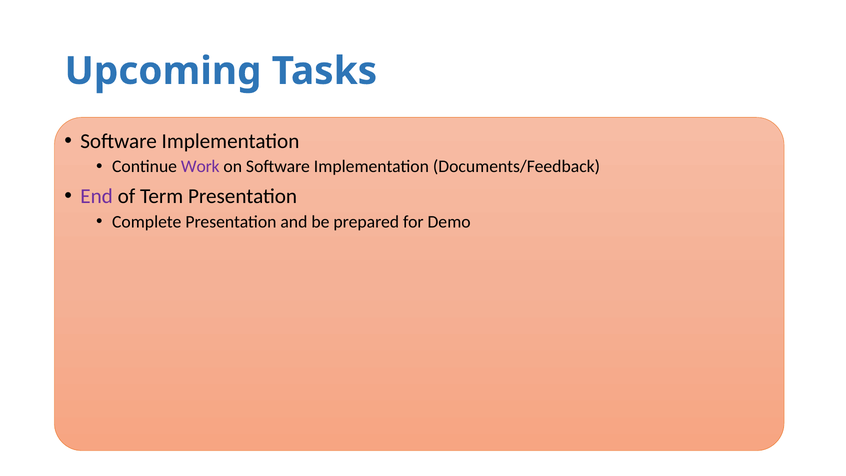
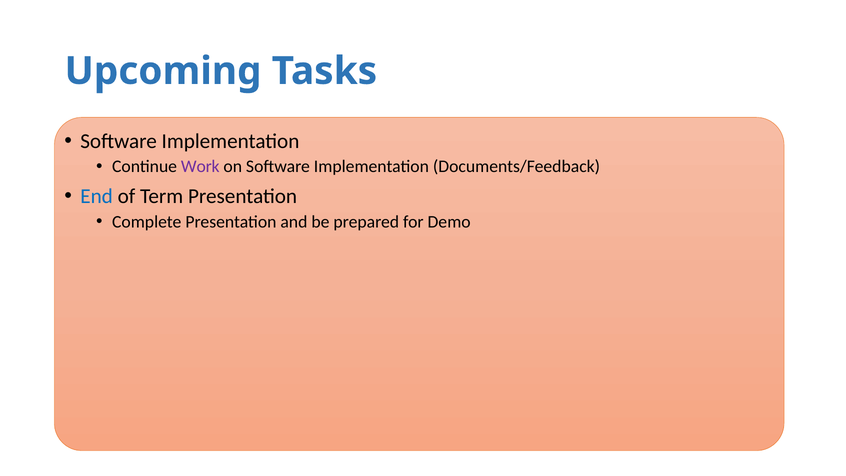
End colour: purple -> blue
